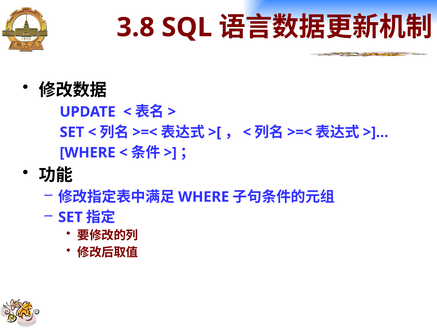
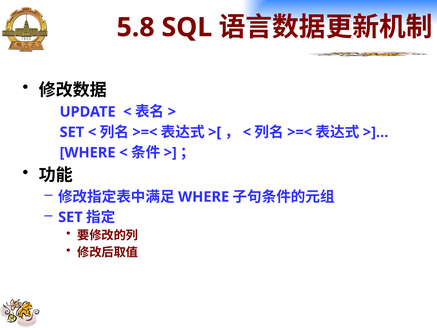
3.8: 3.8 -> 5.8
